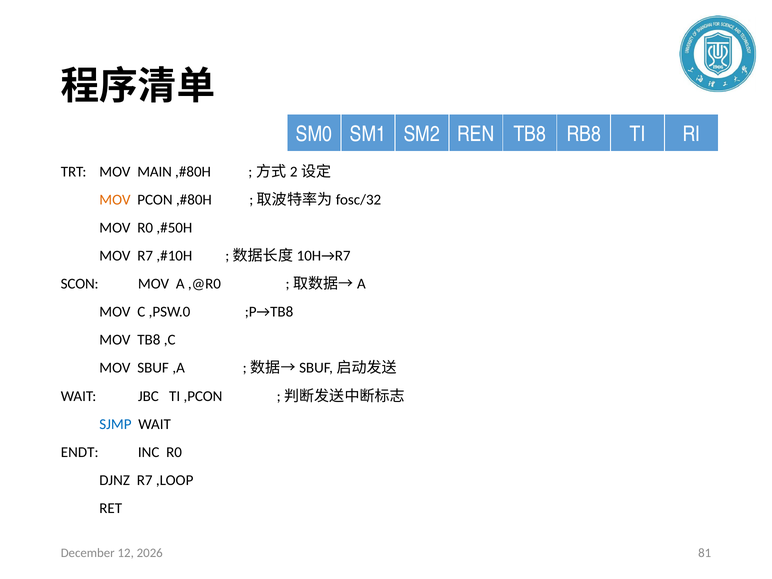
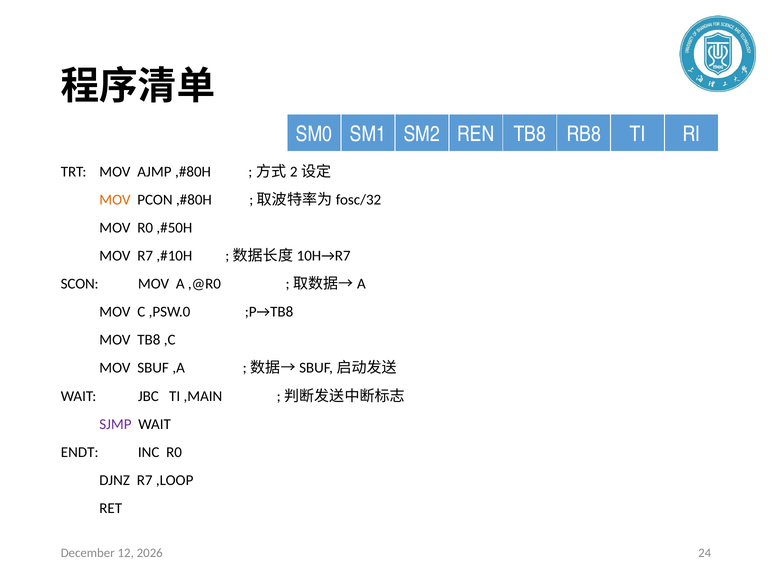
MAIN: MAIN -> AJMP
,PCON: ,PCON -> ,MAIN
SJMP colour: blue -> purple
81: 81 -> 24
